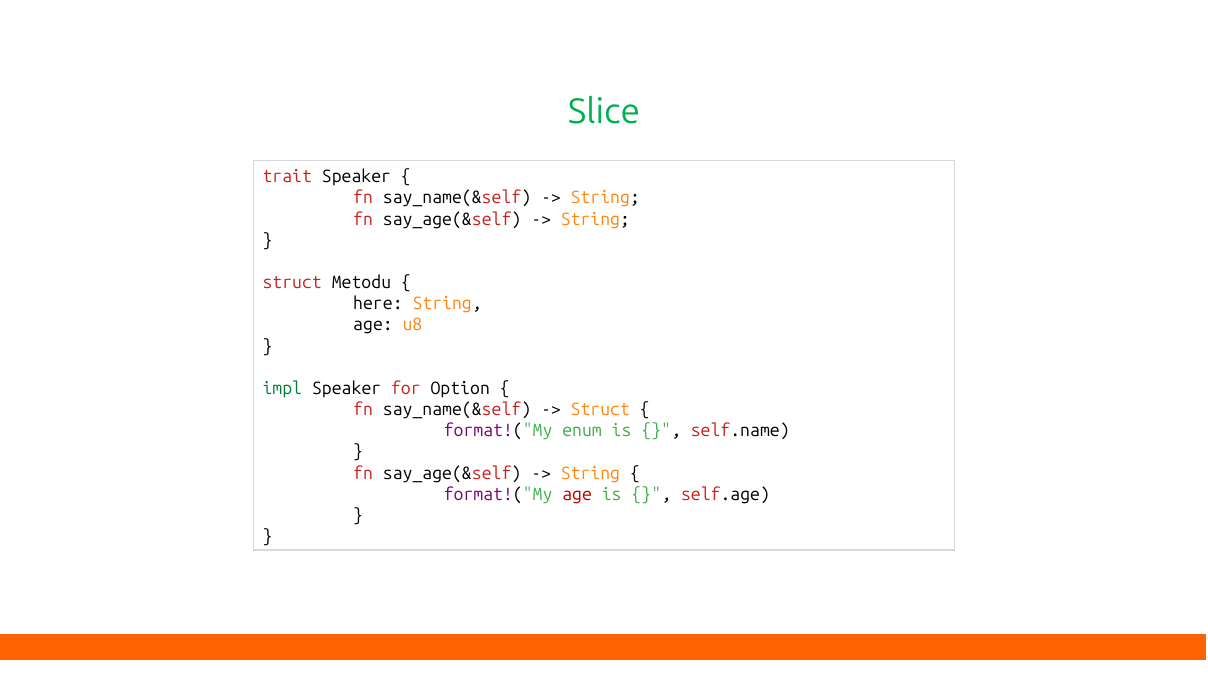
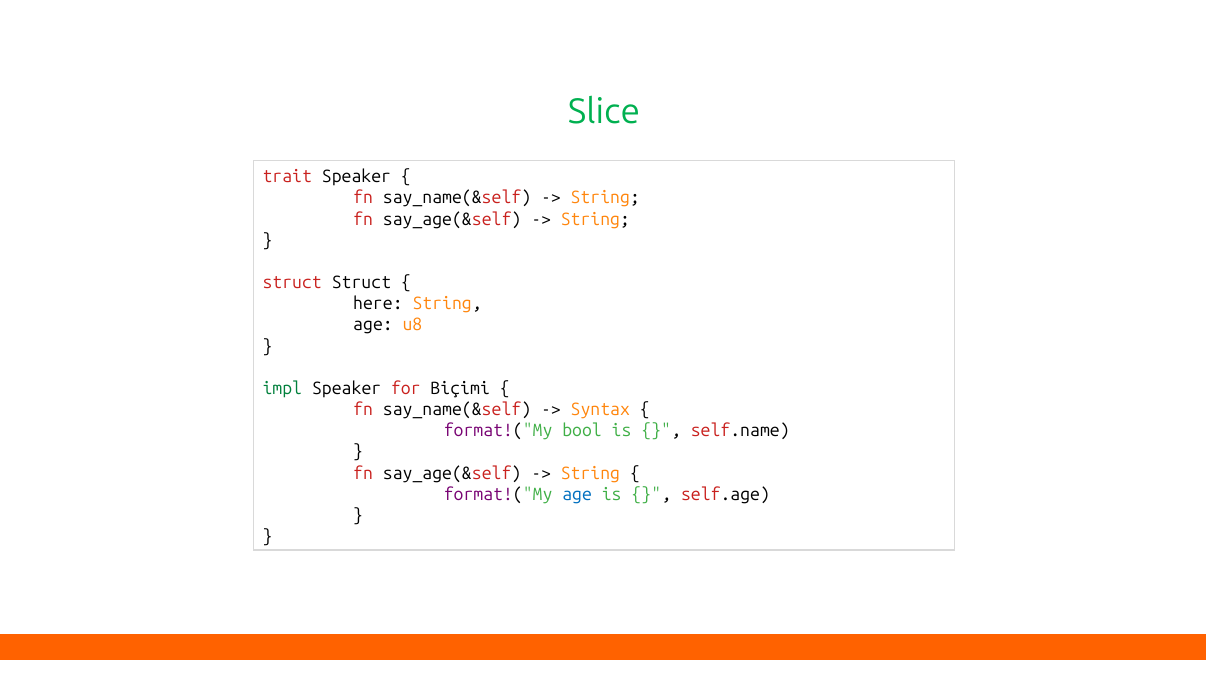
struct Metodu: Metodu -> Struct
Option: Option -> Biçimi
Struct at (600, 410): Struct -> Syntax
enum: enum -> bool
age at (577, 494) colour: red -> blue
